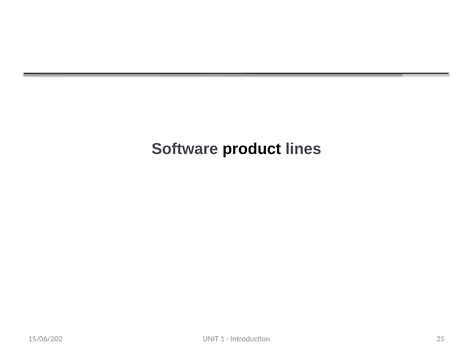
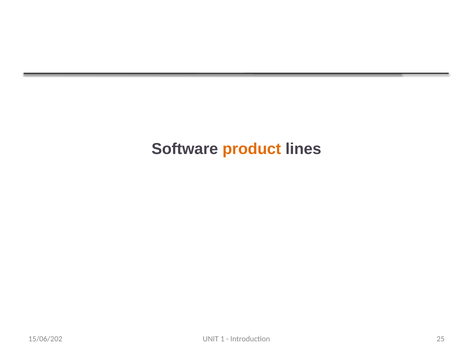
product colour: black -> orange
